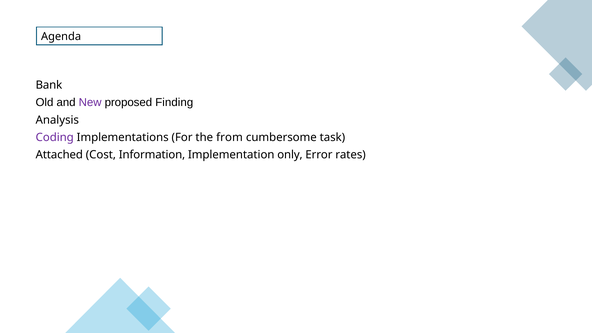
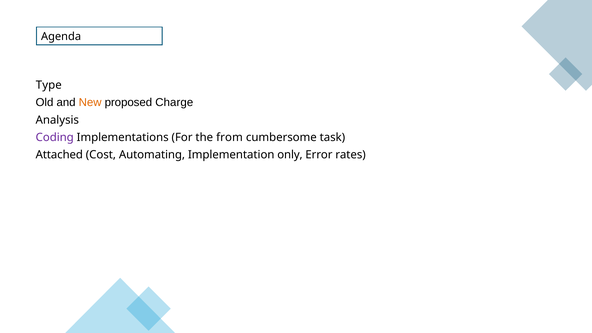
Bank: Bank -> Type
New colour: purple -> orange
Finding: Finding -> Charge
Information: Information -> Automating
